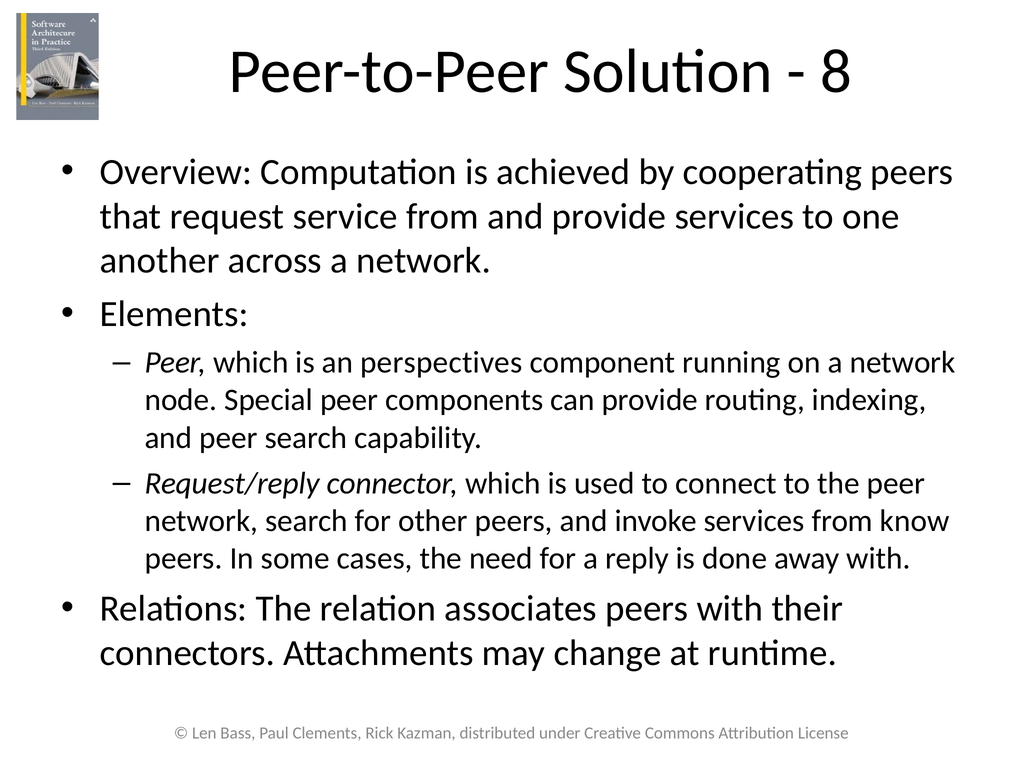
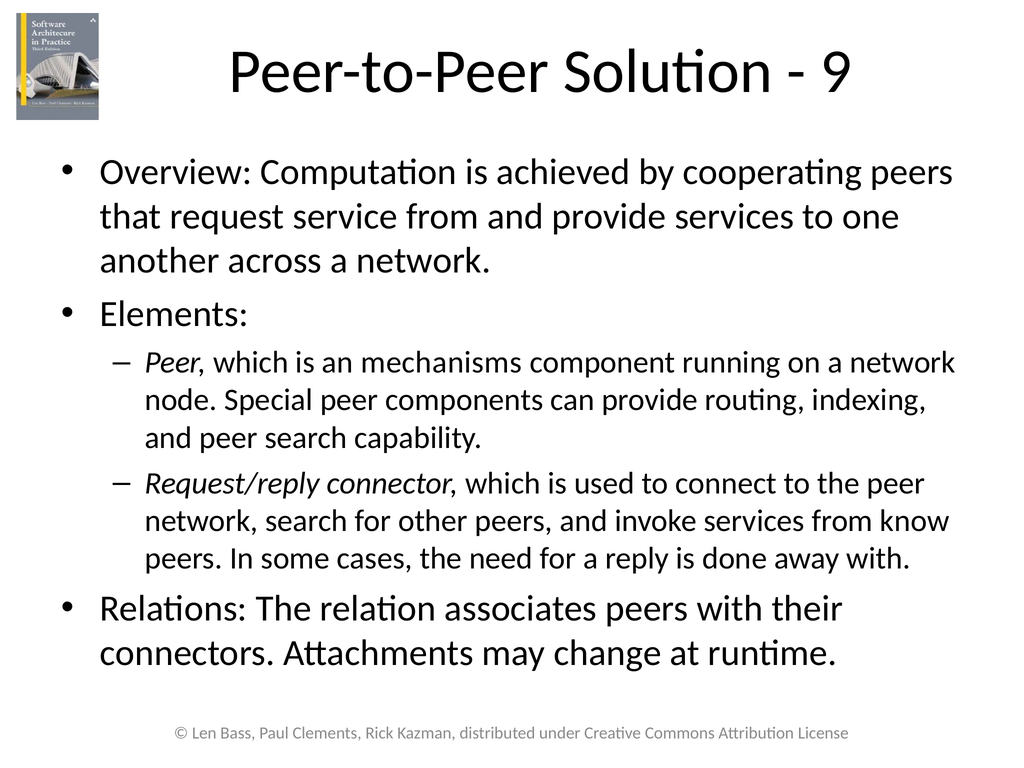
8: 8 -> 9
perspectives: perspectives -> mechanisms
